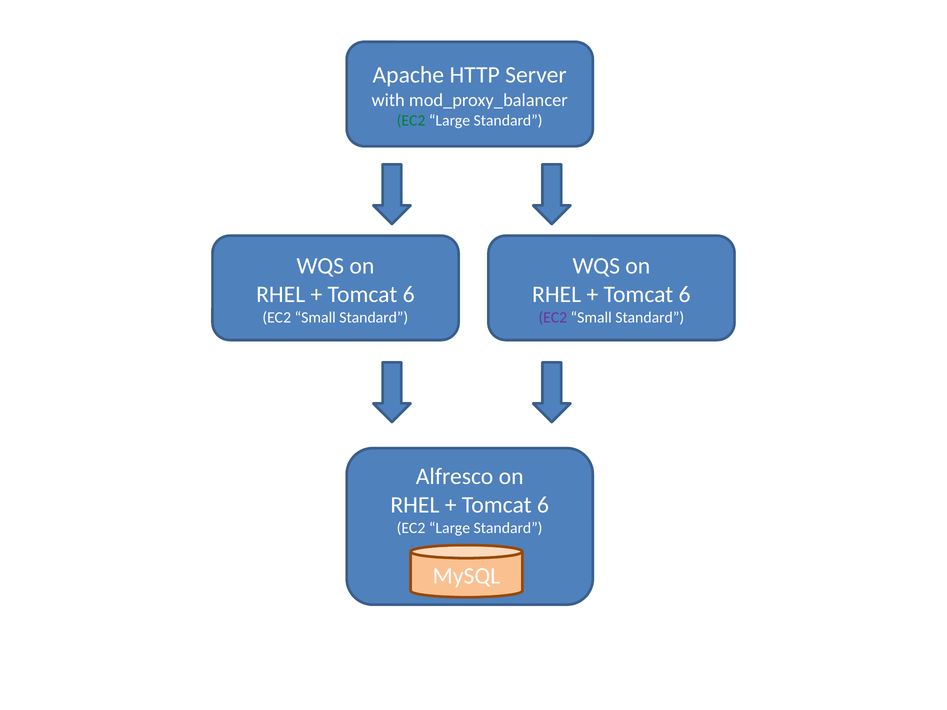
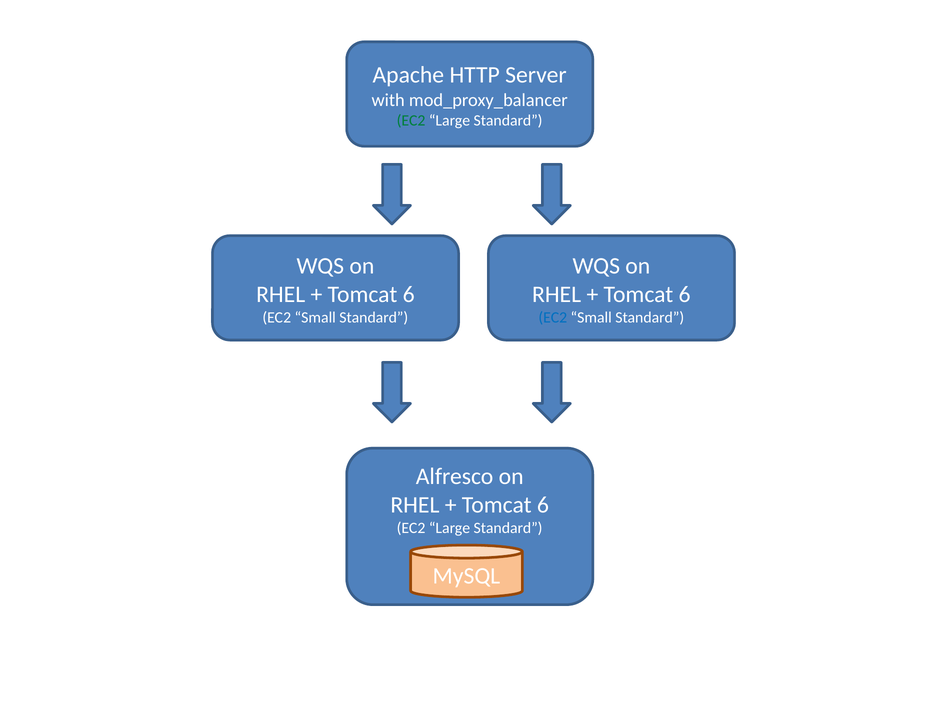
EC2 at (553, 317) colour: purple -> blue
